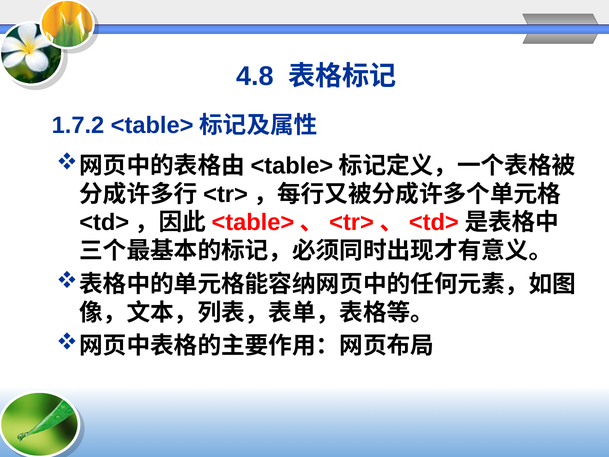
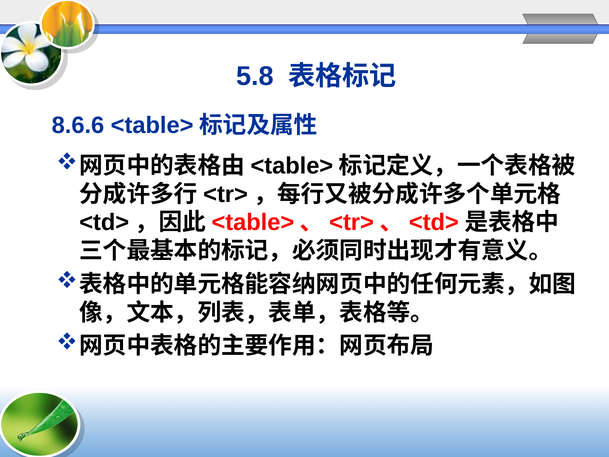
4.8: 4.8 -> 5.8
1.7.2: 1.7.2 -> 8.6.6
